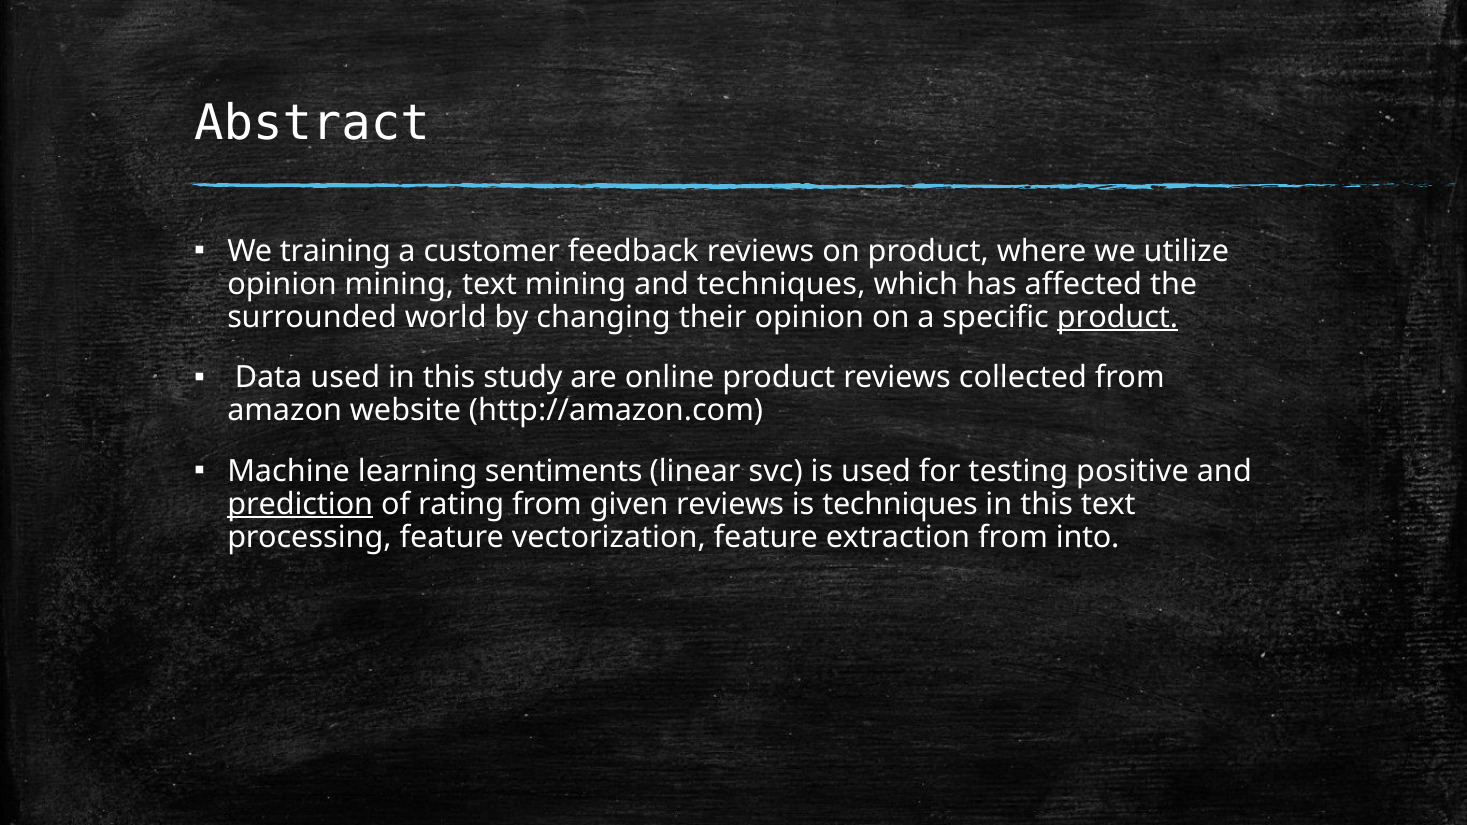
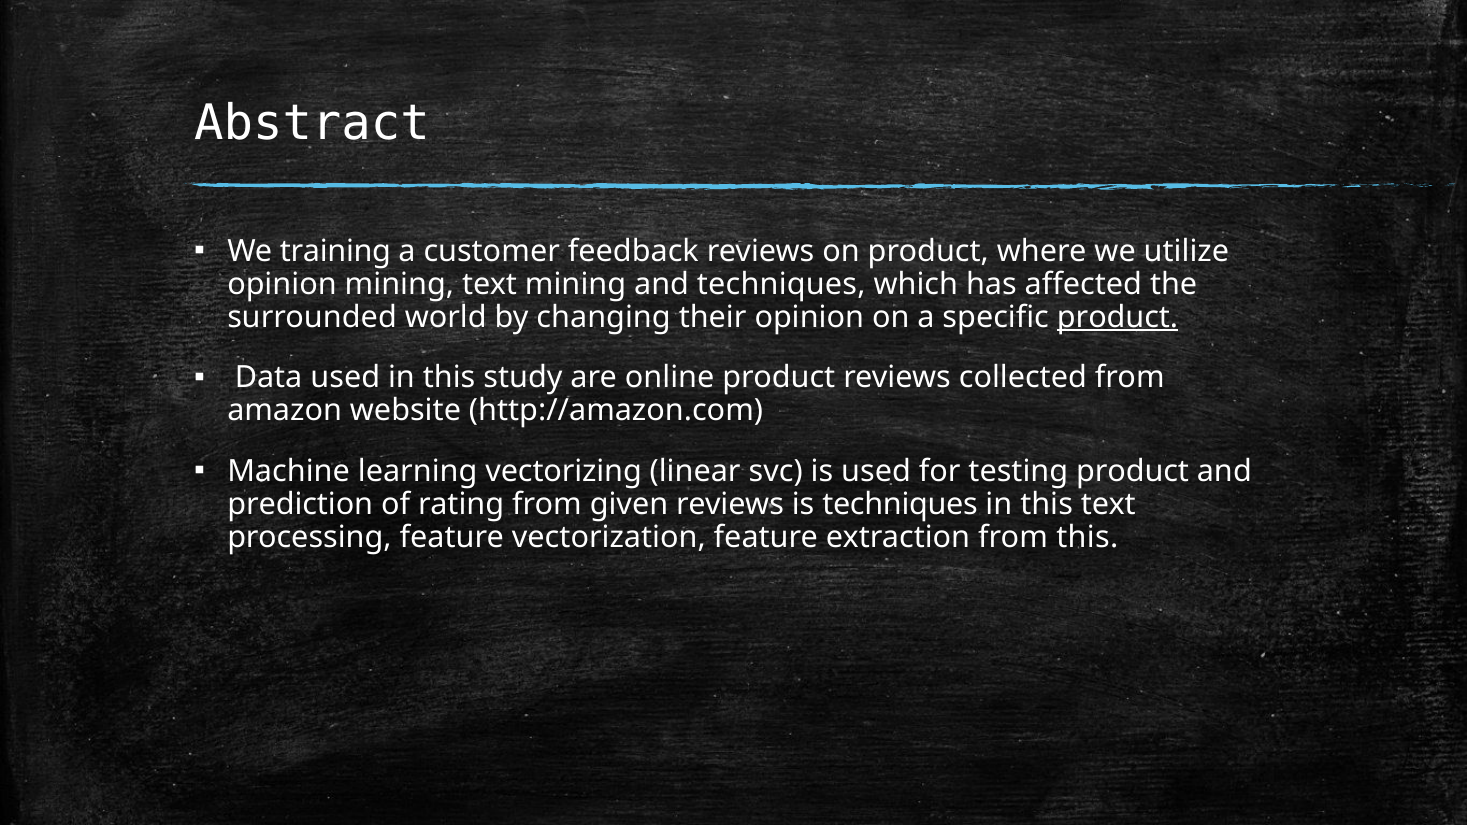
sentiments: sentiments -> vectorizing
testing positive: positive -> product
prediction underline: present -> none
from into: into -> this
